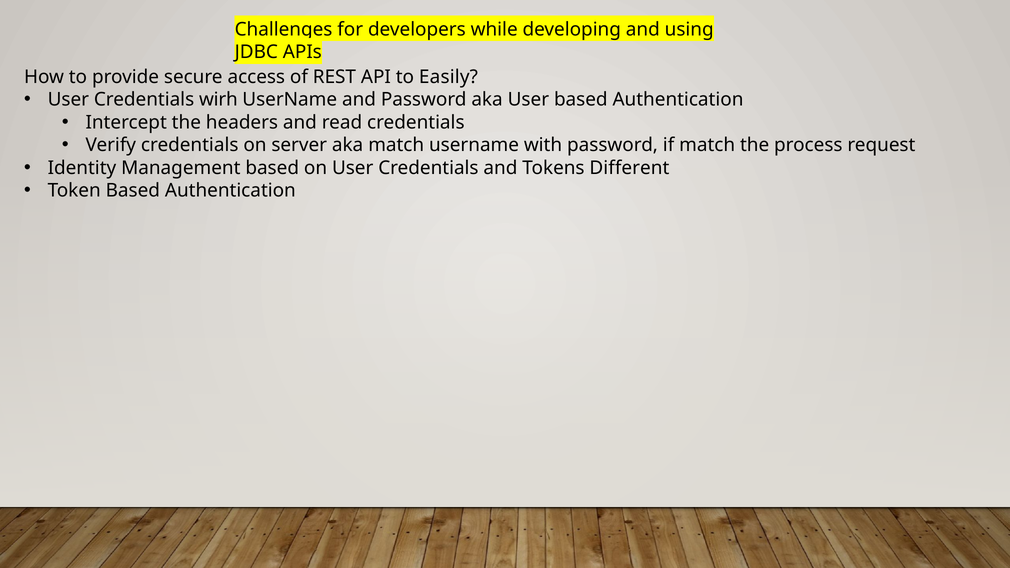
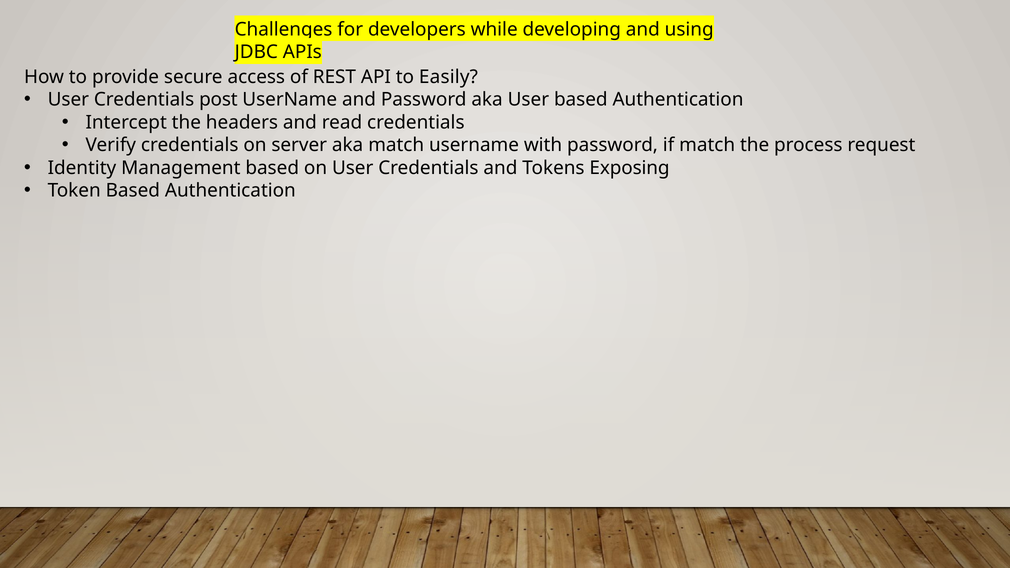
wirh: wirh -> post
Different: Different -> Exposing
